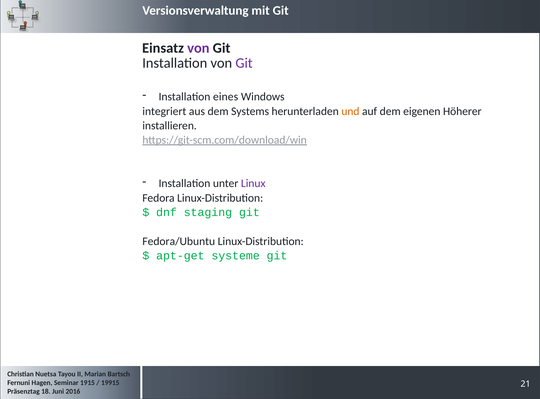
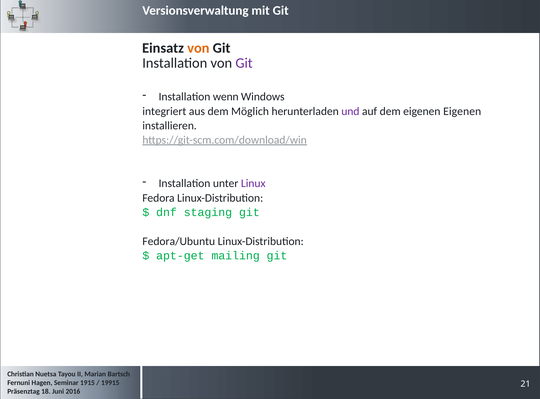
von at (198, 48) colour: purple -> orange
eines: eines -> wenn
Systems: Systems -> Möglich
und colour: orange -> purple
eigenen Höherer: Höherer -> Eigenen
systeme: systeme -> mailing
